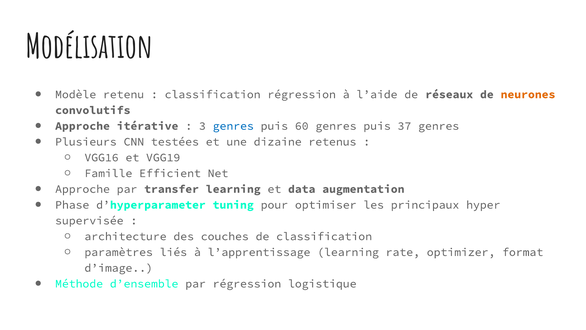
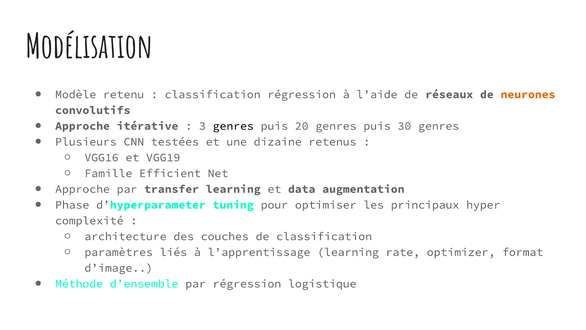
genres at (233, 126) colour: blue -> black
60: 60 -> 20
37: 37 -> 30
supervisée: supervisée -> complexité
